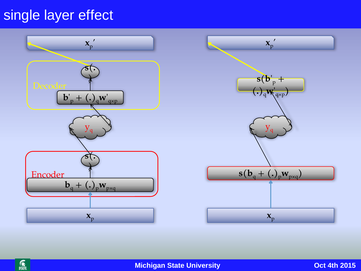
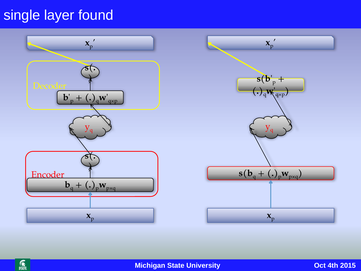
effect: effect -> found
